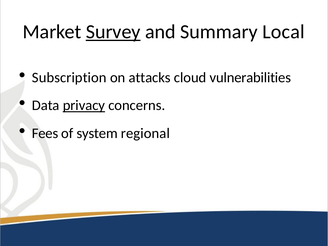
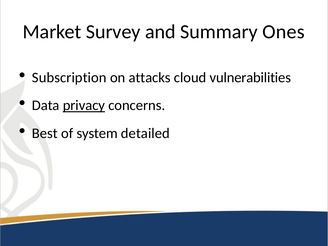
Survey underline: present -> none
Local: Local -> Ones
Fees: Fees -> Best
regional: regional -> detailed
